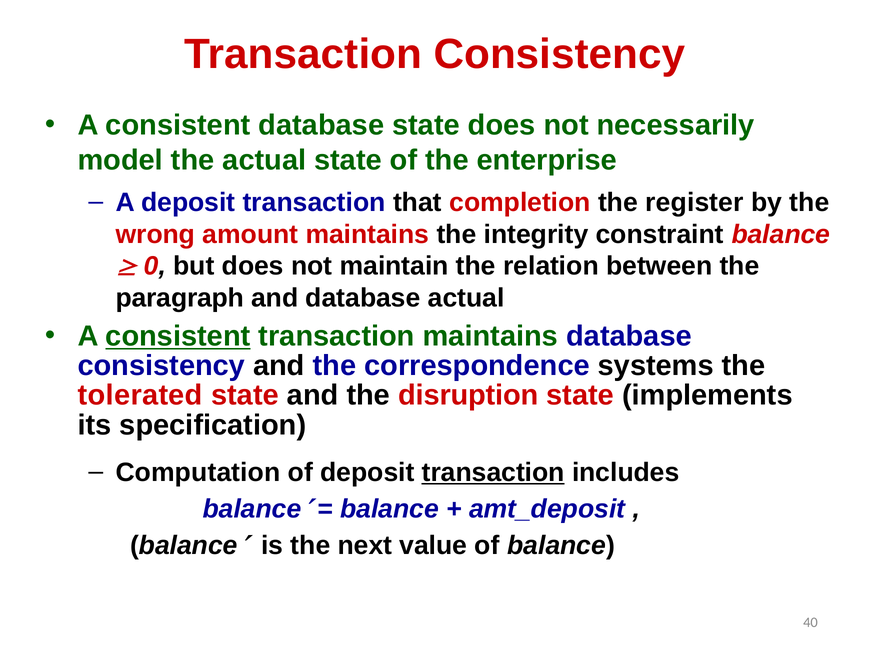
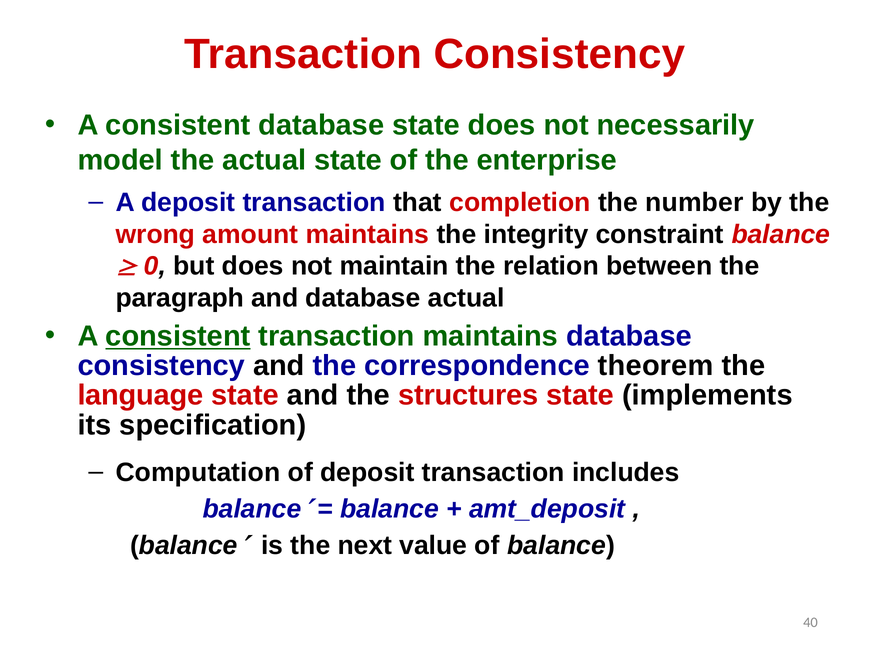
register: register -> number
systems: systems -> theorem
tolerated: tolerated -> language
disruption: disruption -> structures
transaction at (493, 473) underline: present -> none
